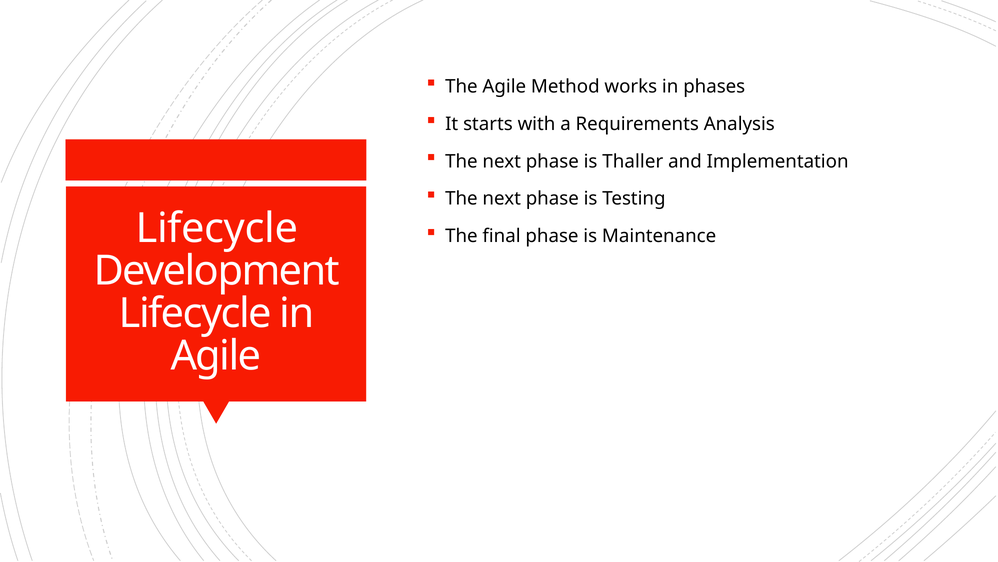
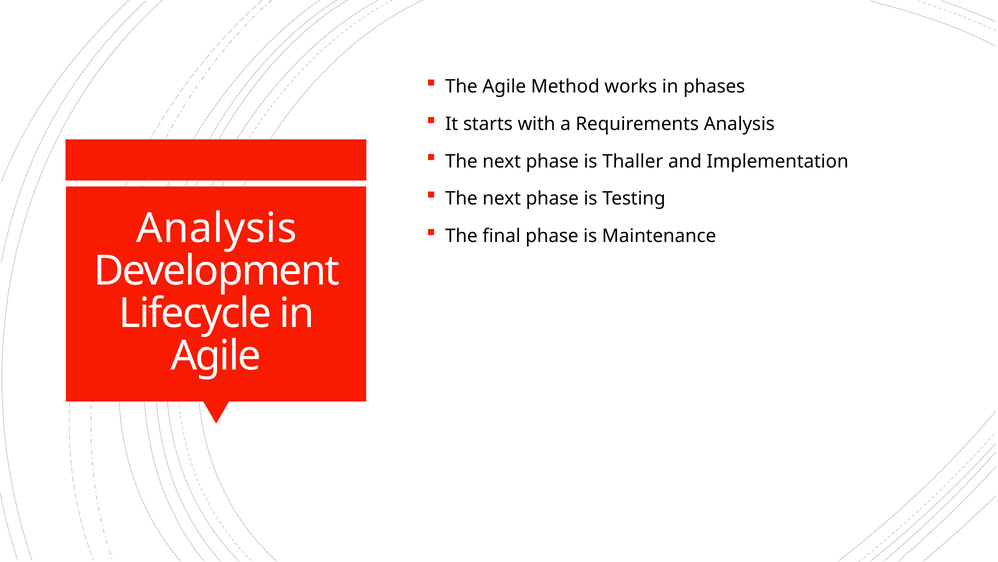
Lifecycle at (217, 228): Lifecycle -> Analysis
